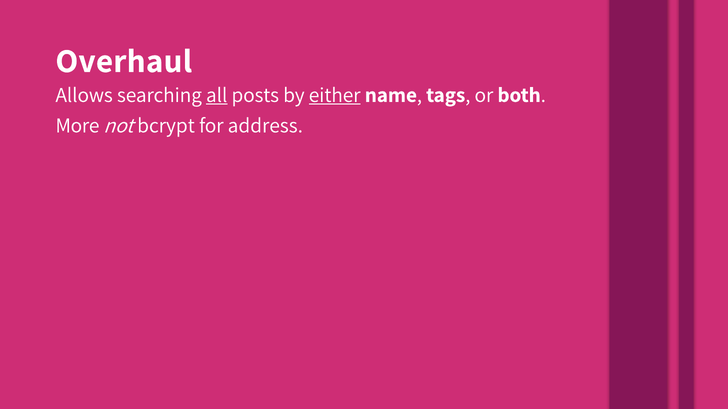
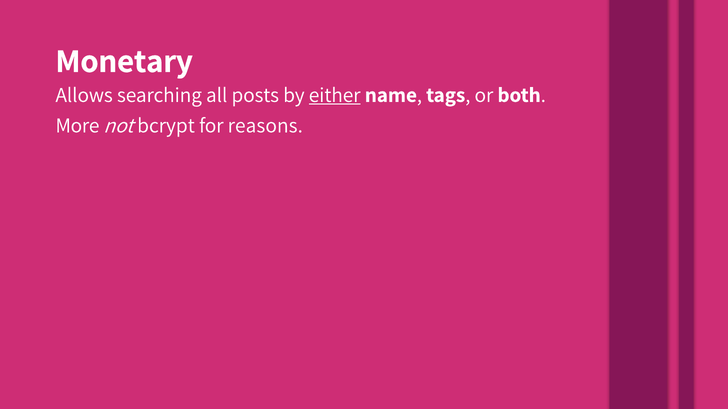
Overhaul: Overhaul -> Monetary
all underline: present -> none
address: address -> reasons
